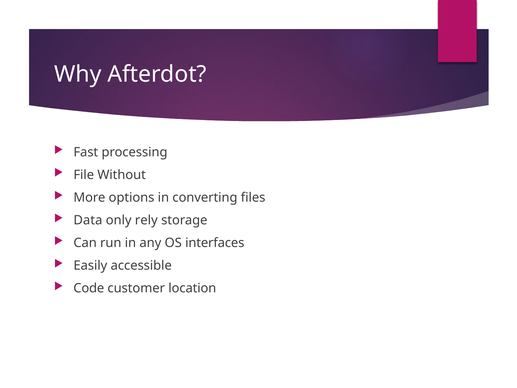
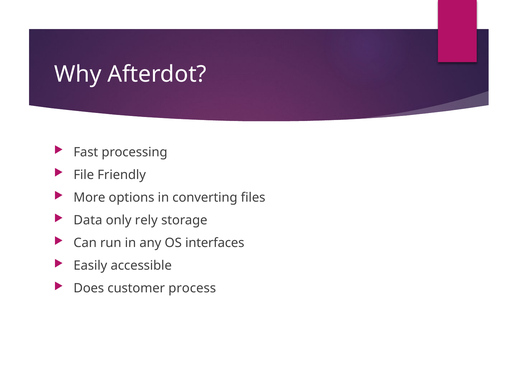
Without: Without -> Friendly
Code: Code -> Does
location: location -> process
